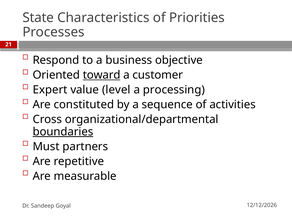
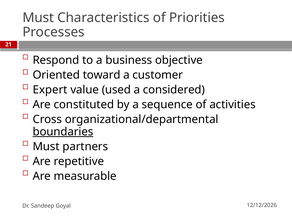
State at (38, 18): State -> Must
toward underline: present -> none
level: level -> used
processing: processing -> considered
